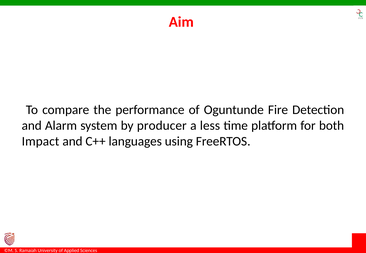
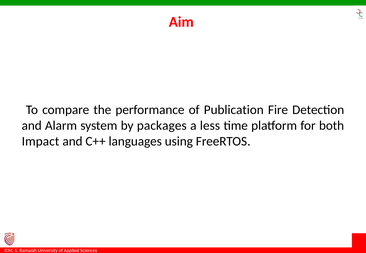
Oguntunde: Oguntunde -> Publication
producer: producer -> packages
